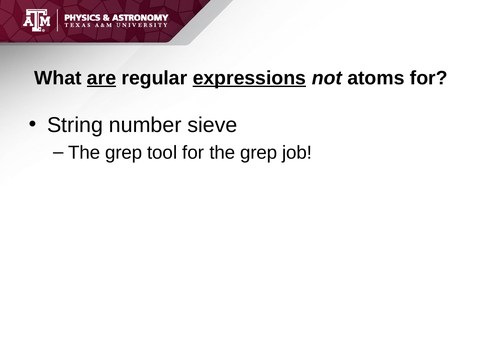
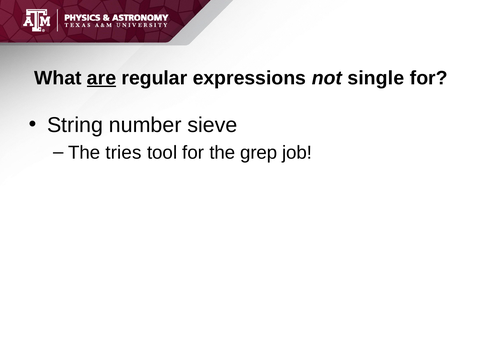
expressions underline: present -> none
atoms: atoms -> single
grep at (124, 152): grep -> tries
